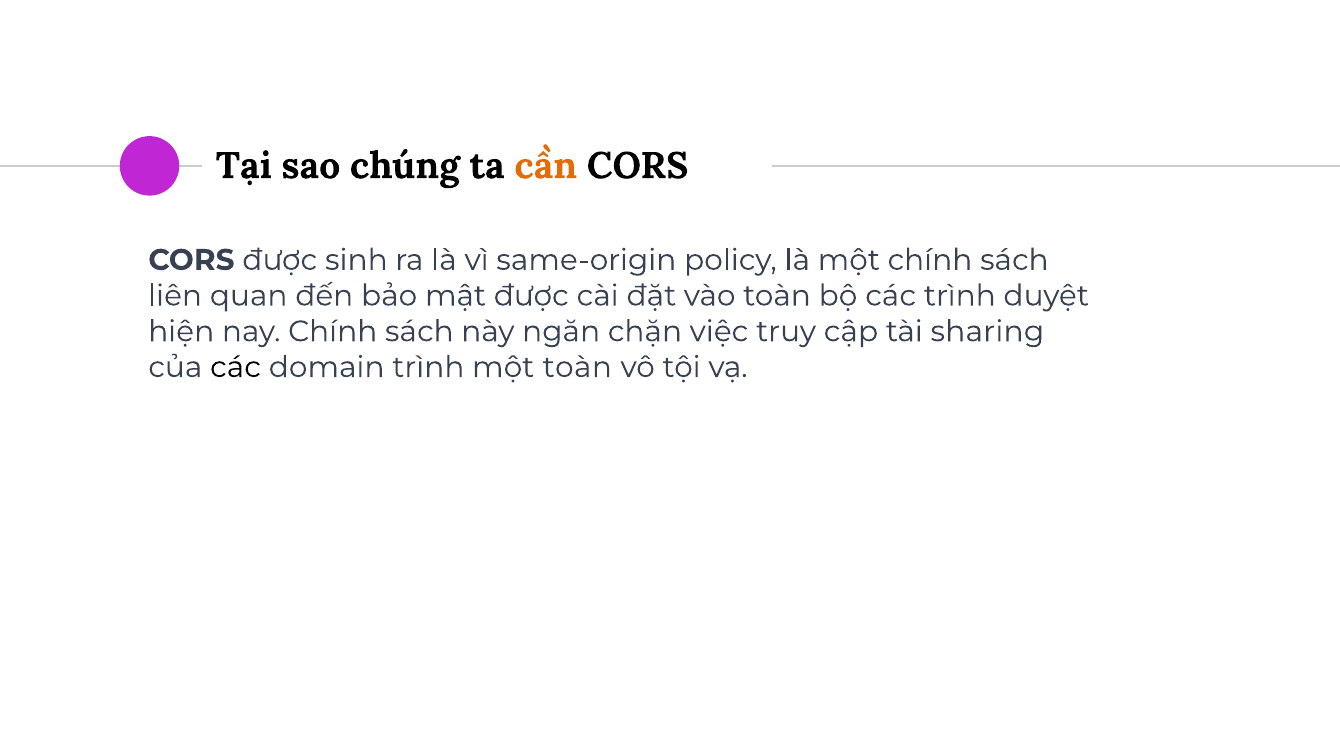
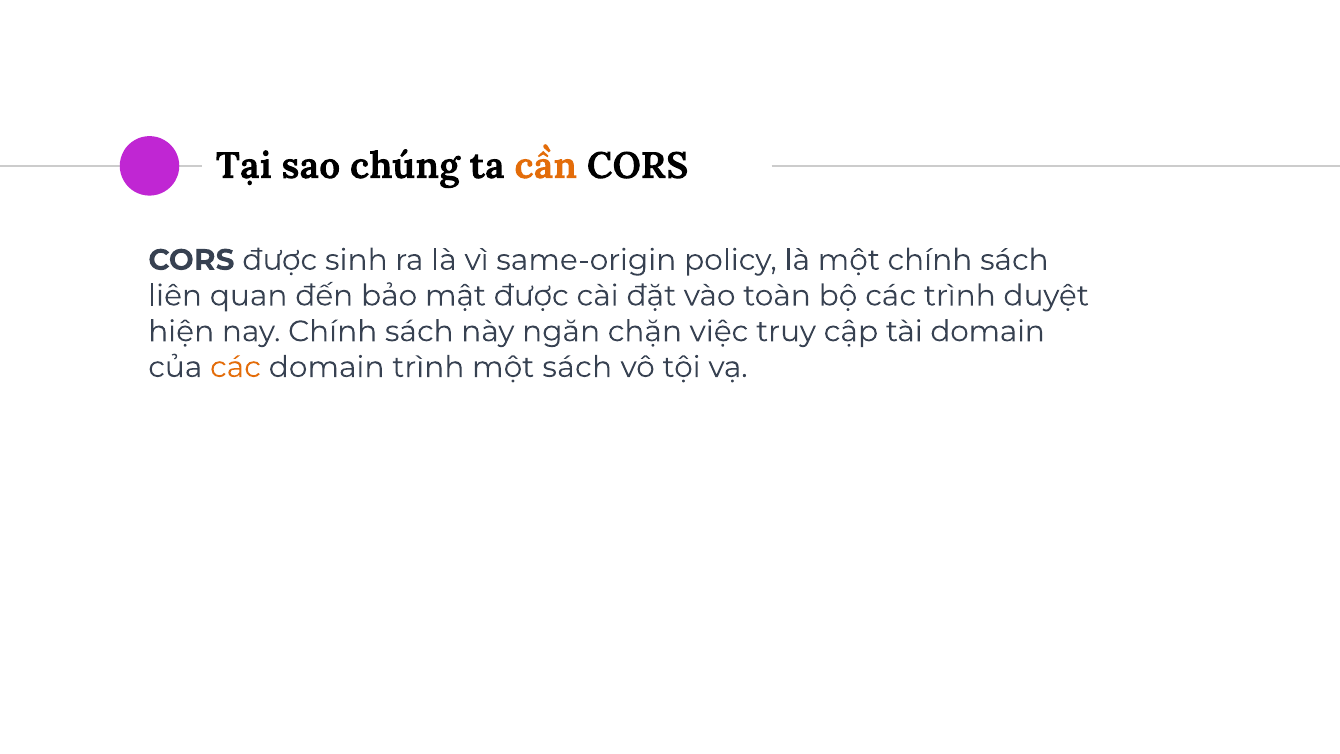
tài sharing: sharing -> domain
các at (236, 367) colour: black -> orange
một toàn: toàn -> sách
